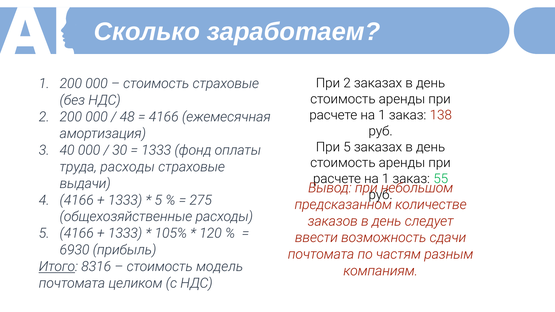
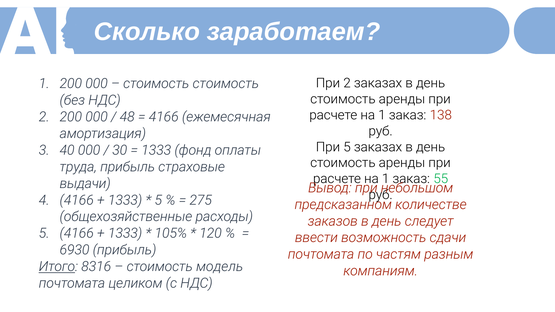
стоимость страховые: страховые -> стоимость
труда расходы: расходы -> прибыль
